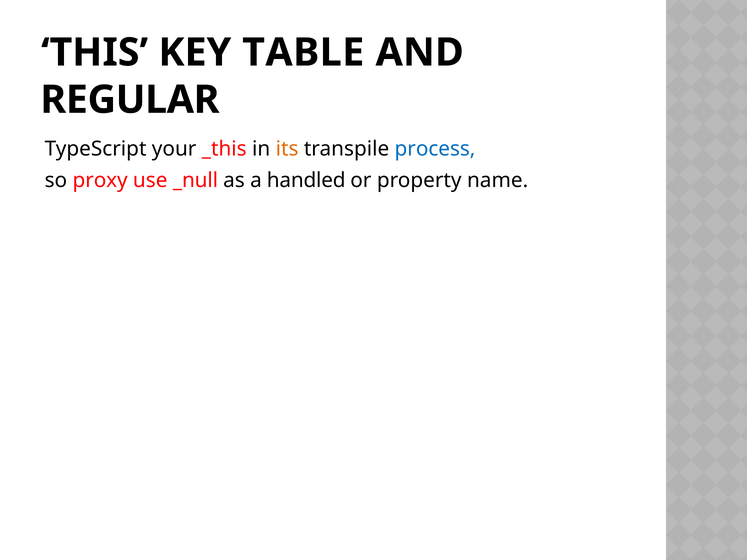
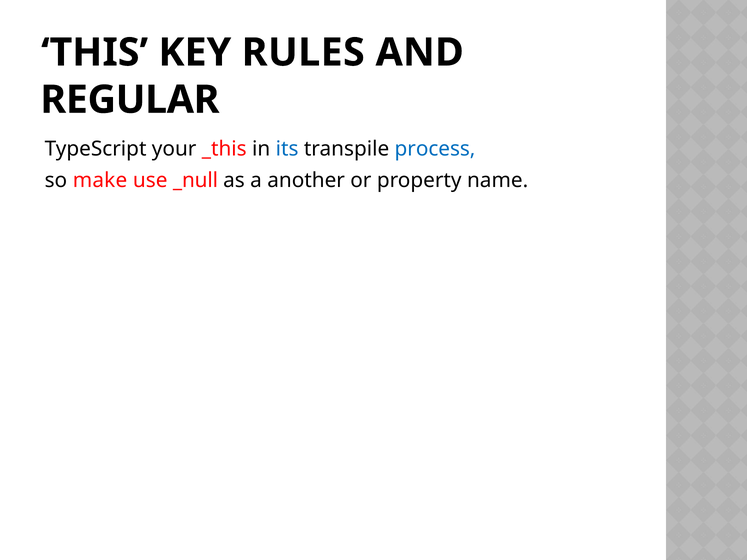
TABLE: TABLE -> RULES
its colour: orange -> blue
proxy: proxy -> make
handled: handled -> another
